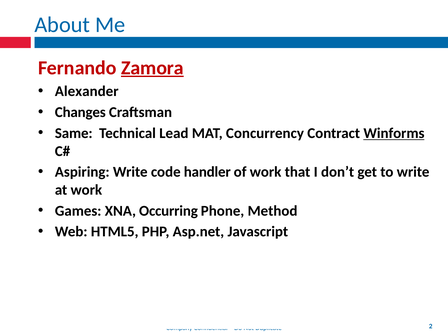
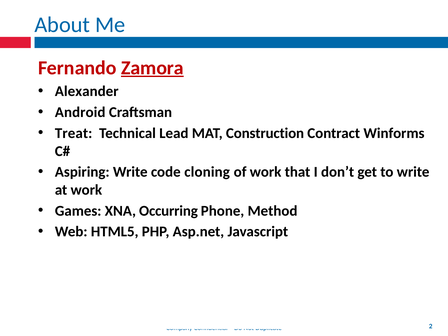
Changes: Changes -> Android
Same: Same -> Treat
Concurrency: Concurrency -> Construction
Winforms underline: present -> none
handler: handler -> cloning
